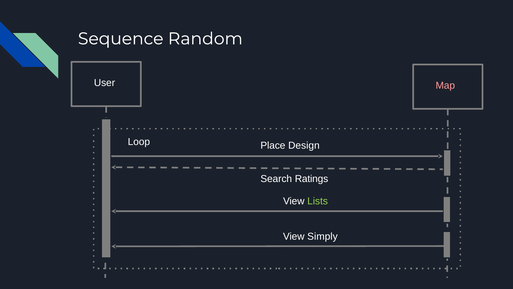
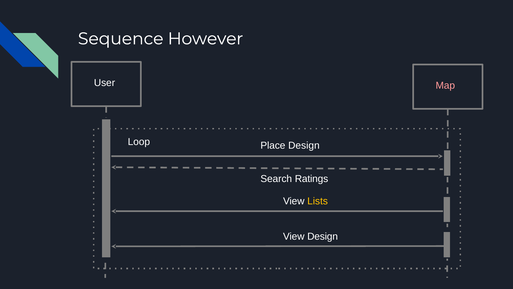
Random: Random -> However
Lists colour: light green -> yellow
View Simply: Simply -> Design
